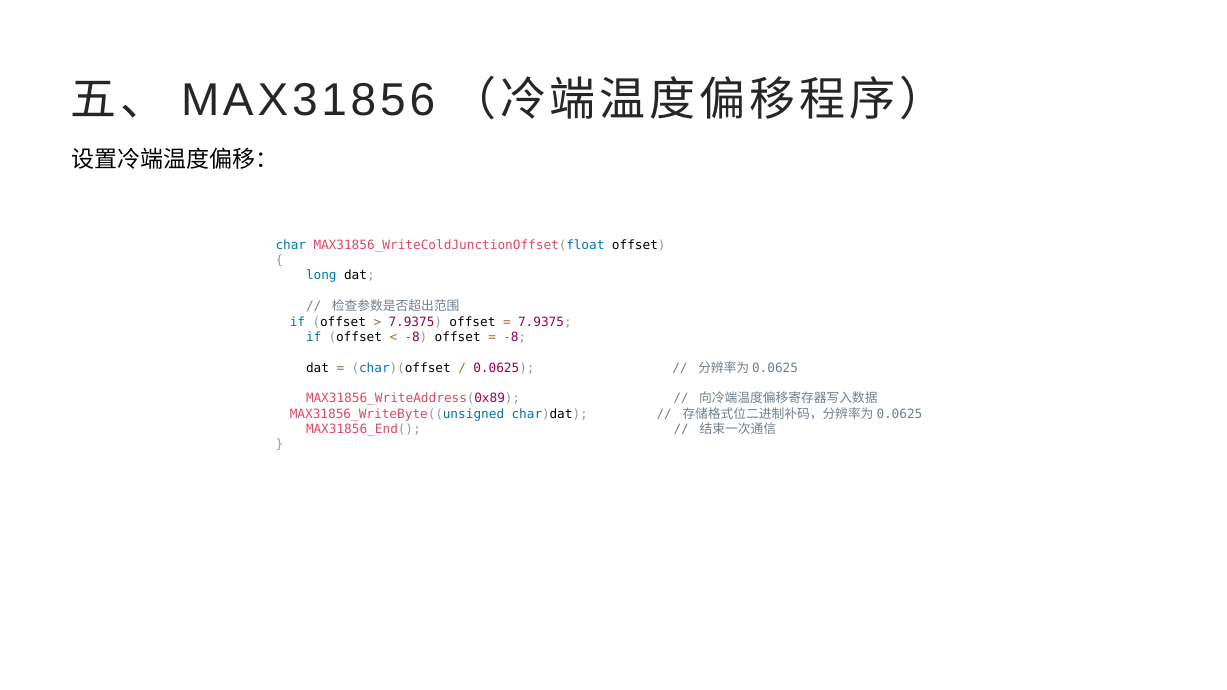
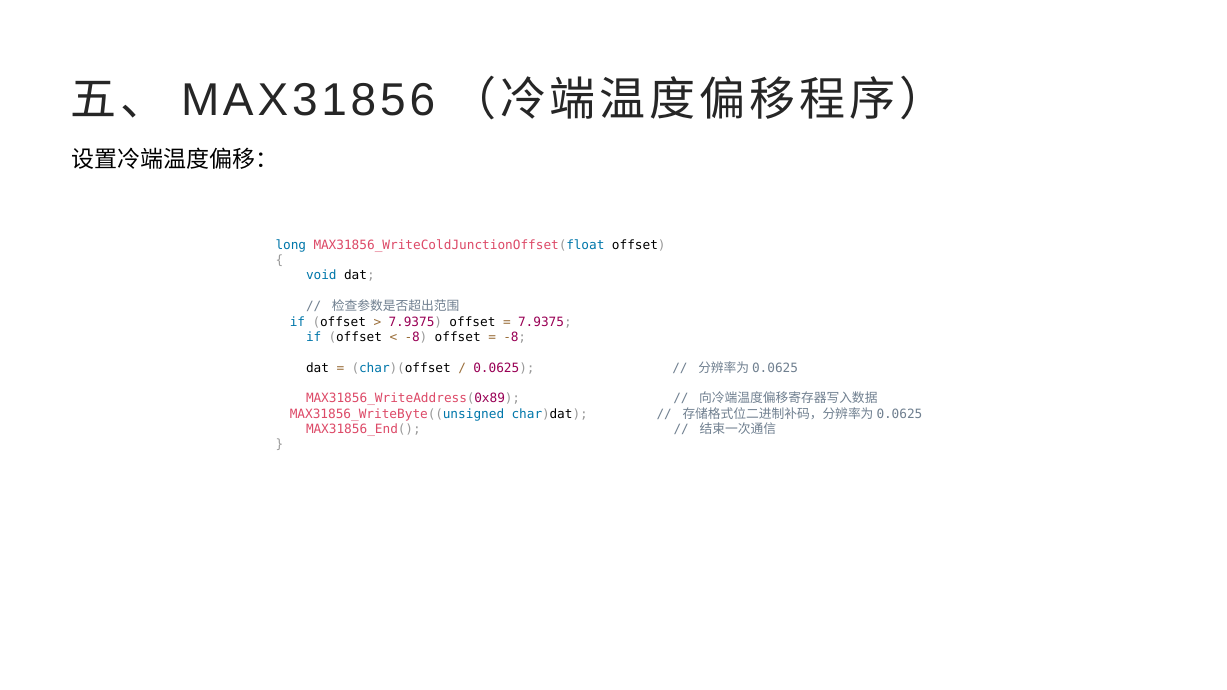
char: char -> long
long: long -> void
